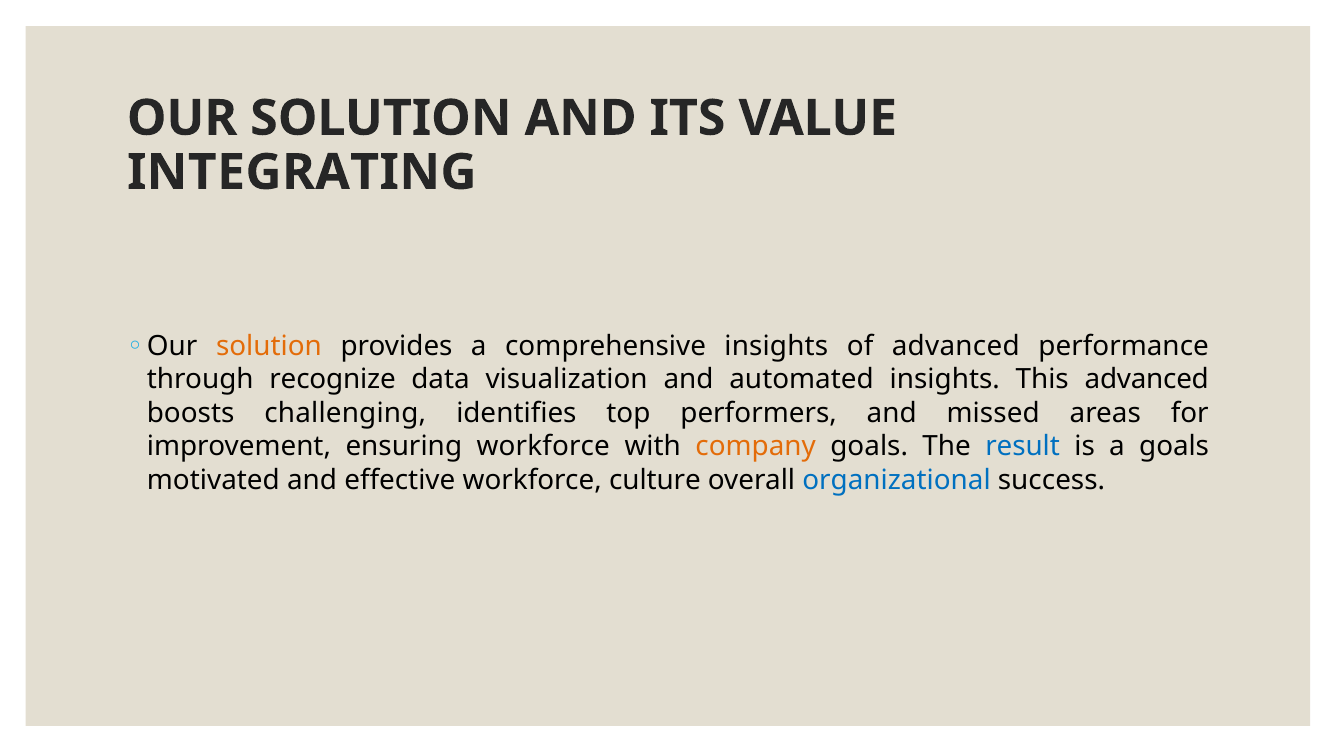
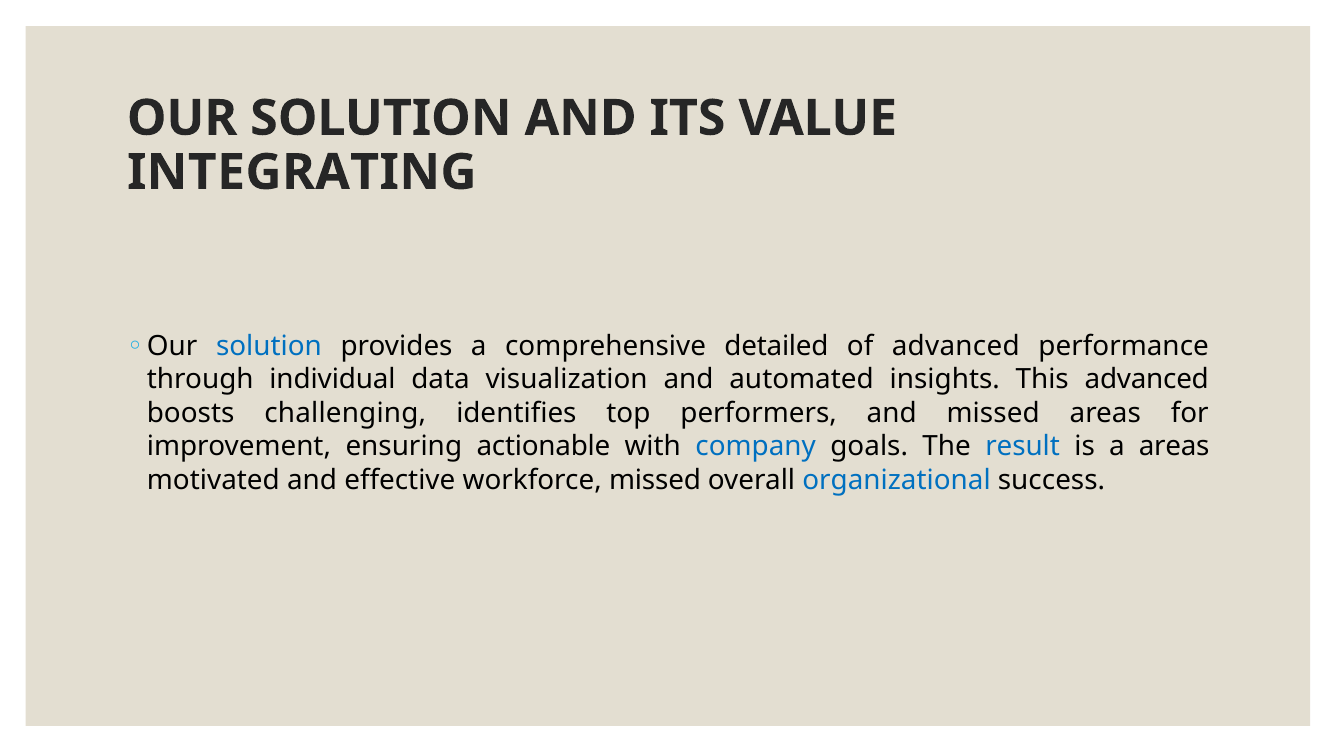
solution at (269, 346) colour: orange -> blue
comprehensive insights: insights -> detailed
recognize: recognize -> individual
ensuring workforce: workforce -> actionable
company colour: orange -> blue
a goals: goals -> areas
workforce culture: culture -> missed
